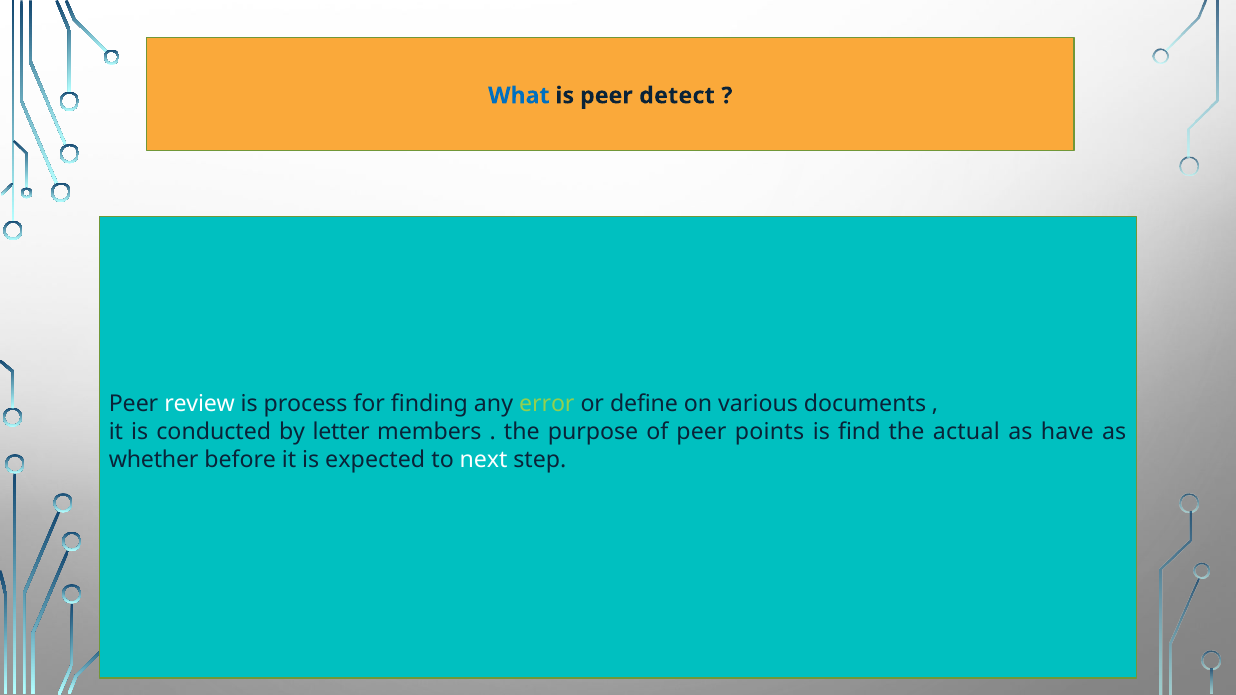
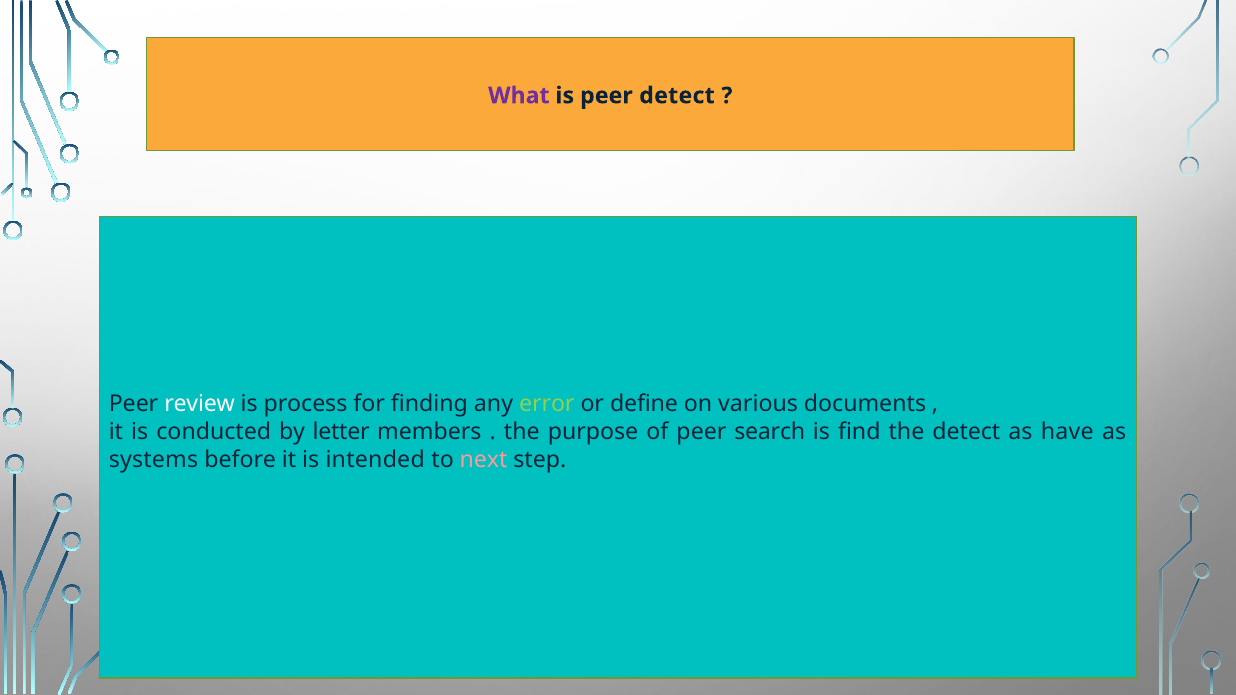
What colour: blue -> purple
points: points -> search
the actual: actual -> detect
whether: whether -> systems
expected: expected -> intended
next colour: white -> pink
